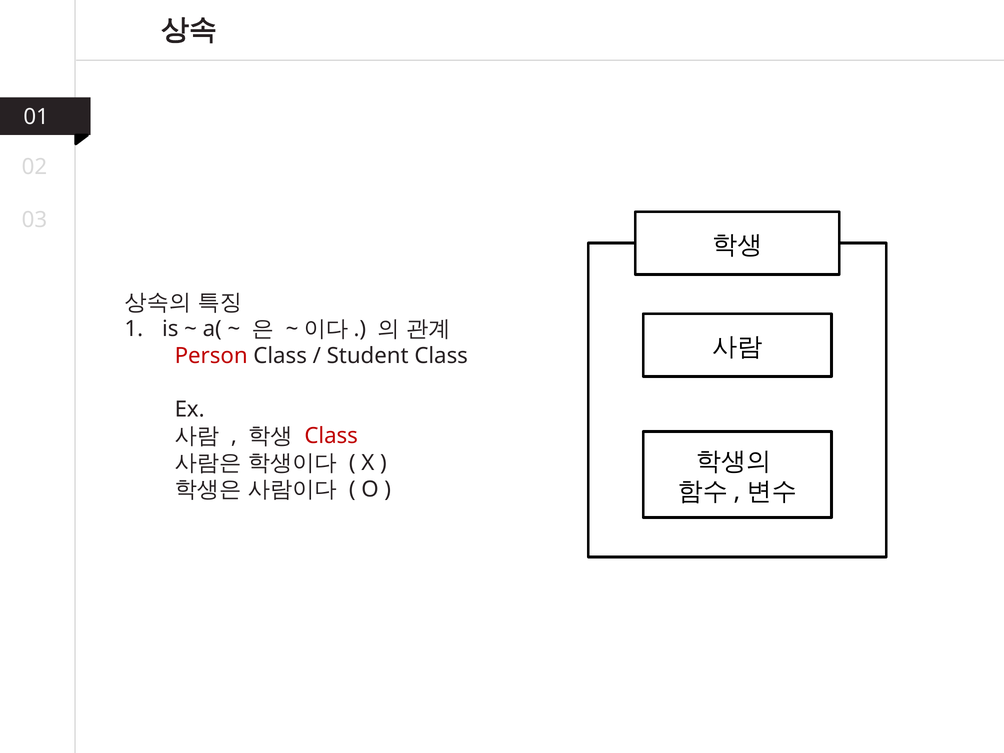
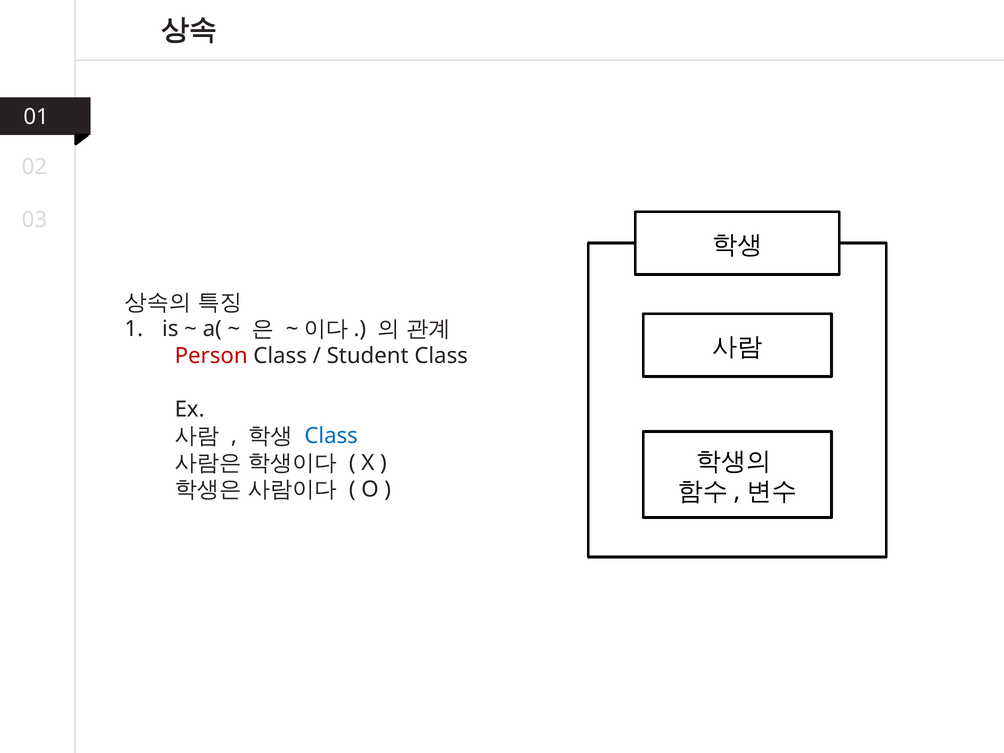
Class at (331, 436) colour: red -> blue
